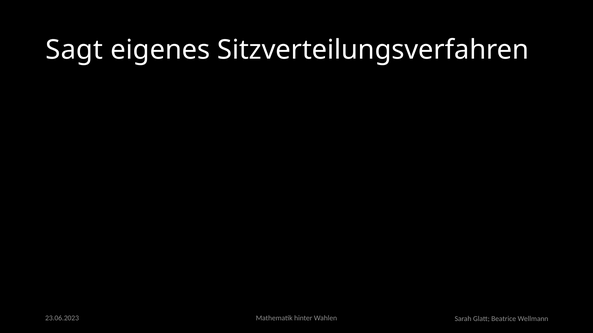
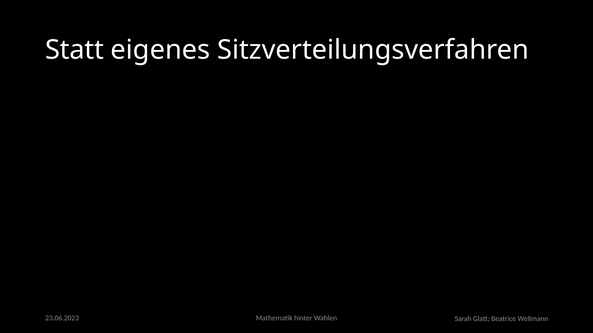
Sagt: Sagt -> Statt
